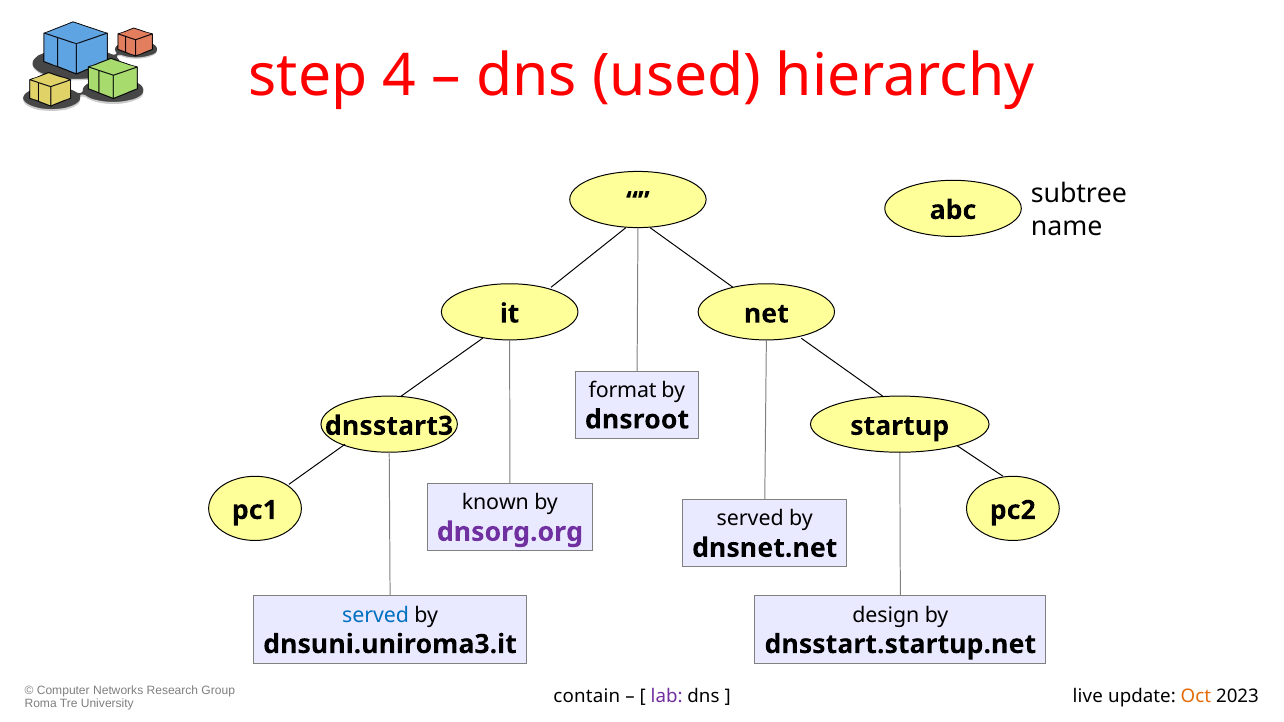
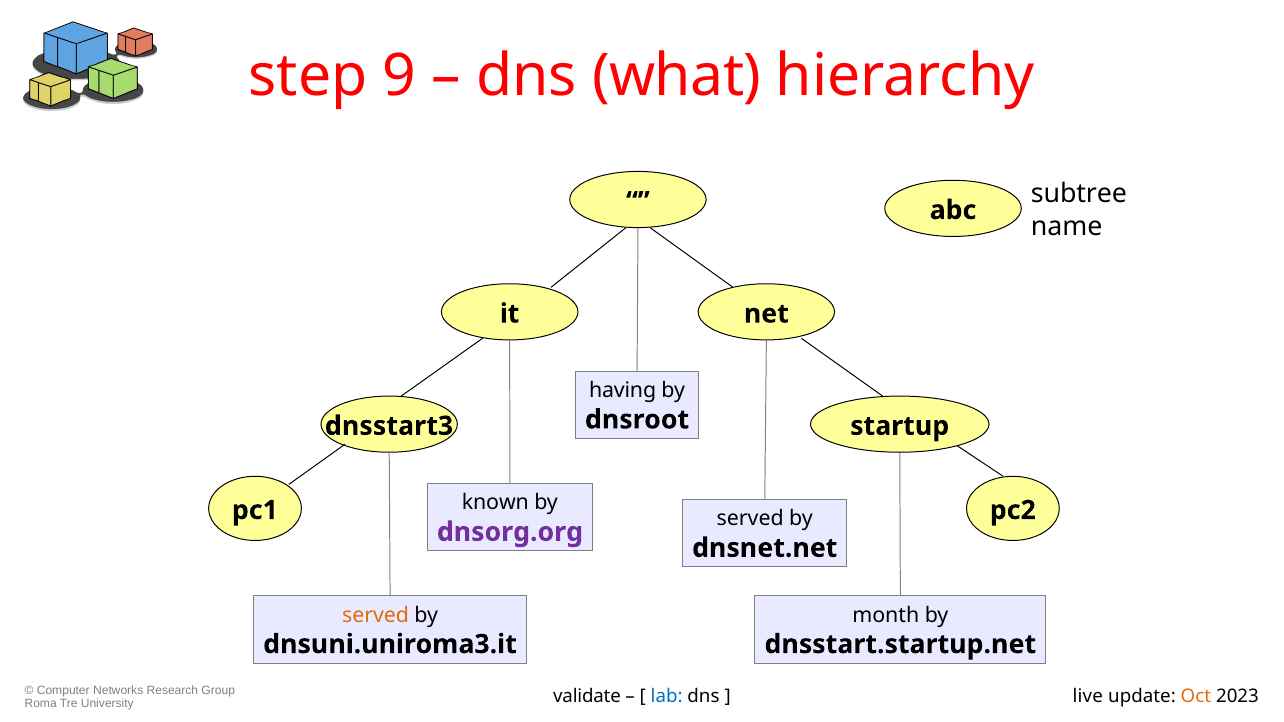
4: 4 -> 9
used: used -> what
format: format -> having
served at (376, 615) colour: blue -> orange
design: design -> month
contain: contain -> validate
lab colour: purple -> blue
